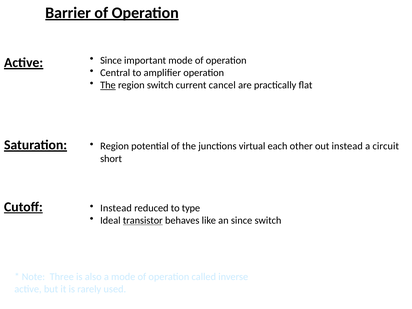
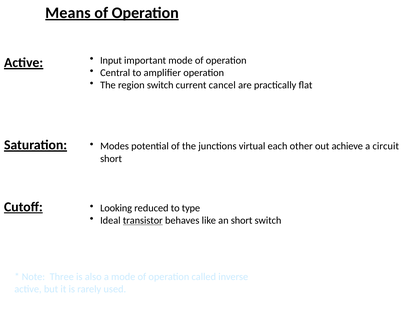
Barrier: Barrier -> Means
Since at (111, 60): Since -> Input
The at (108, 85) underline: present -> none
Region at (115, 146): Region -> Modes
out instead: instead -> achieve
Instead at (116, 208): Instead -> Looking
an since: since -> short
